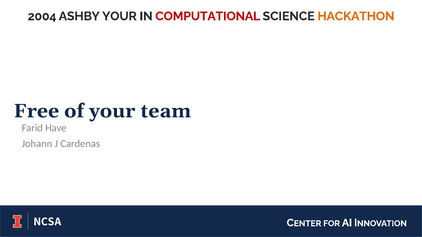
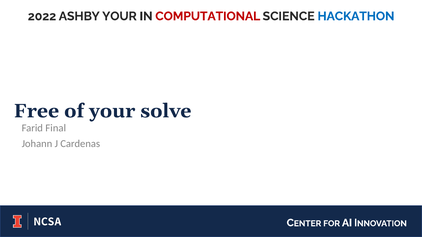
2004: 2004 -> 2022
HACKATHON colour: orange -> blue
team: team -> solve
Have: Have -> Final
